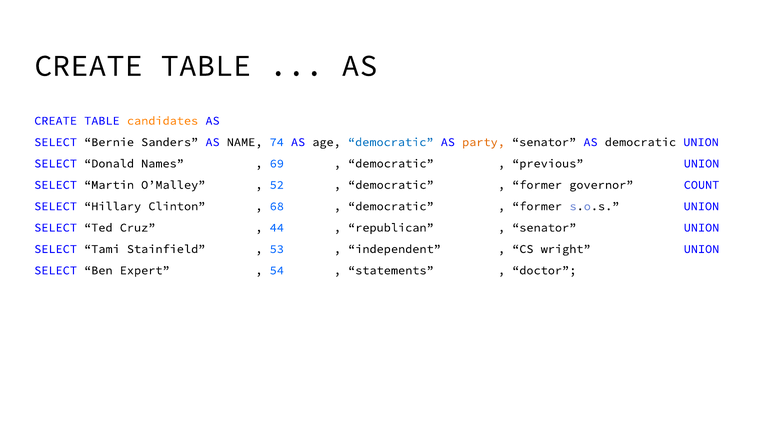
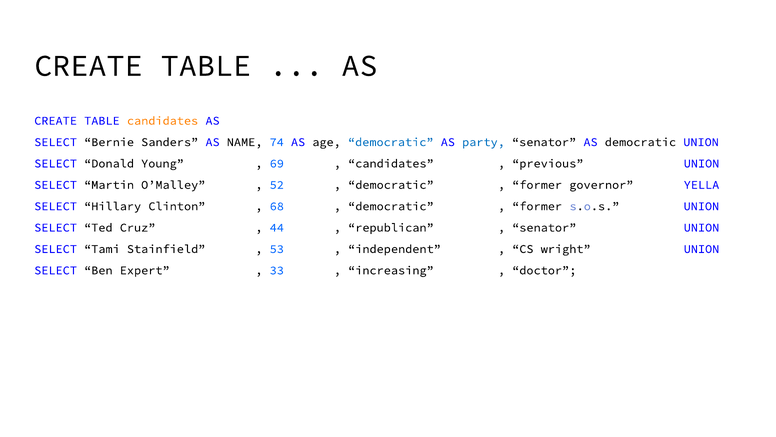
party colour: orange -> blue
Names: Names -> Young
democratic at (391, 163): democratic -> candidates
COUNT: COUNT -> YELLA
54: 54 -> 33
statements: statements -> increasing
